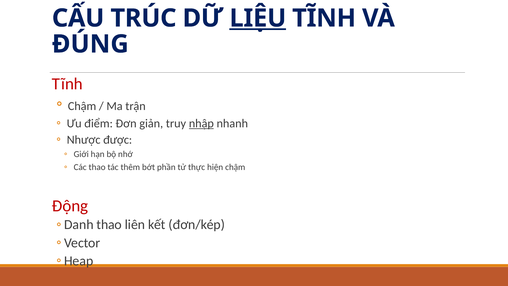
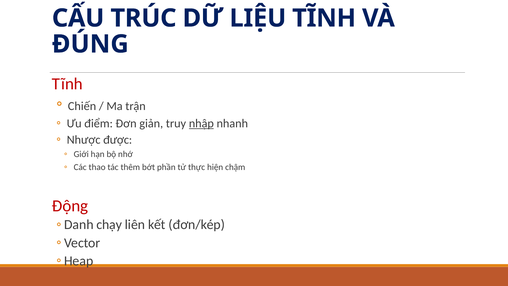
LIỆU underline: present -> none
Chậm at (82, 106): Chậm -> Chiến
thao at (109, 225): thao -> chạy
